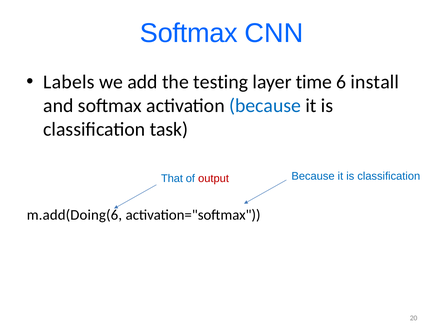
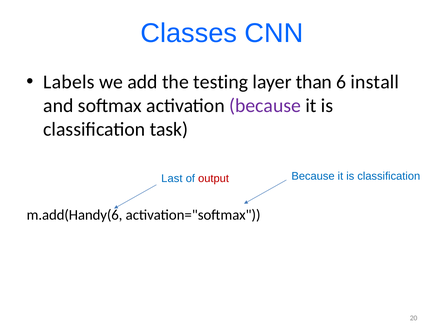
Softmax at (189, 33): Softmax -> Classes
time: time -> than
because at (265, 106) colour: blue -> purple
That: That -> Last
m.add(Doing(6: m.add(Doing(6 -> m.add(Handy(6
